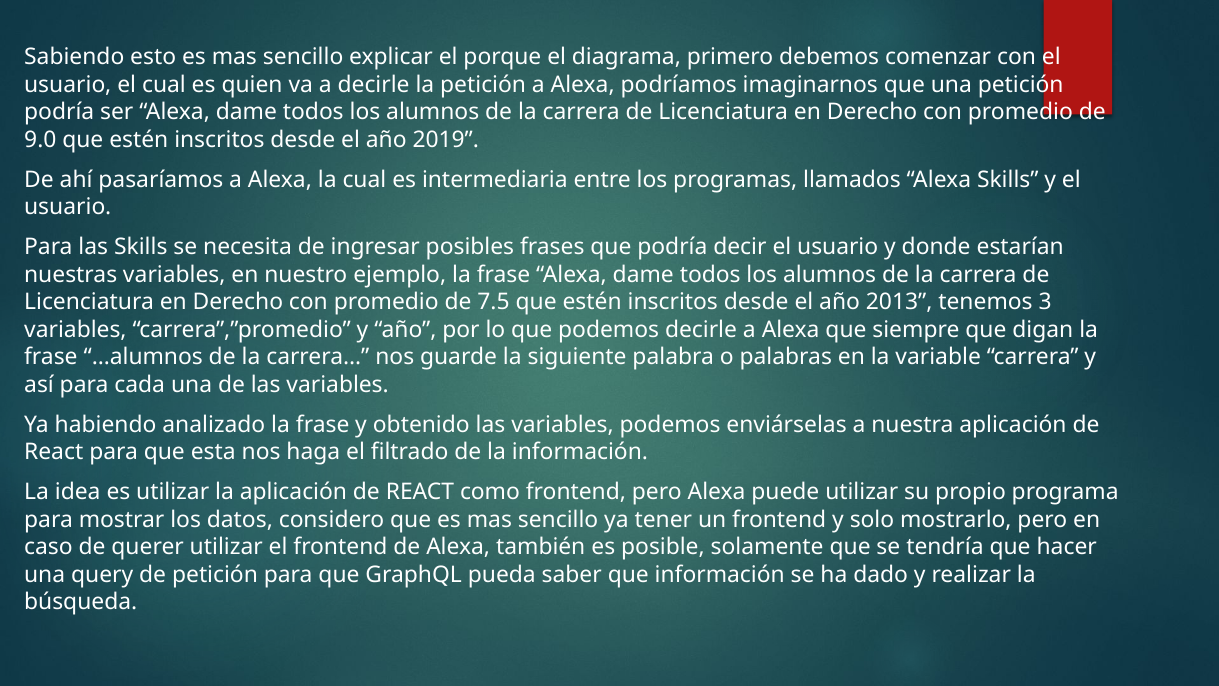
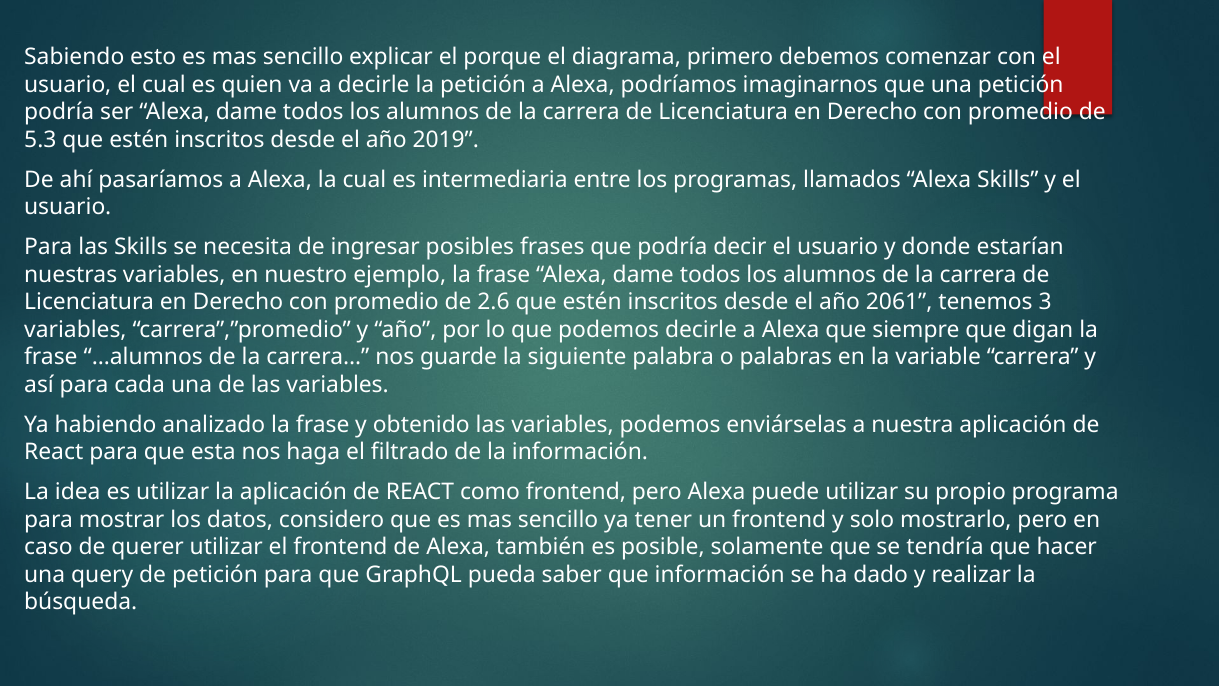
9.0: 9.0 -> 5.3
7.5: 7.5 -> 2.6
2013: 2013 -> 2061
